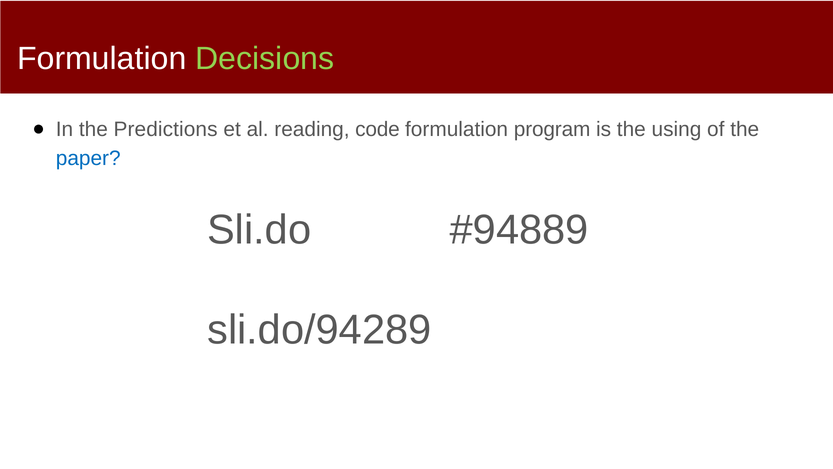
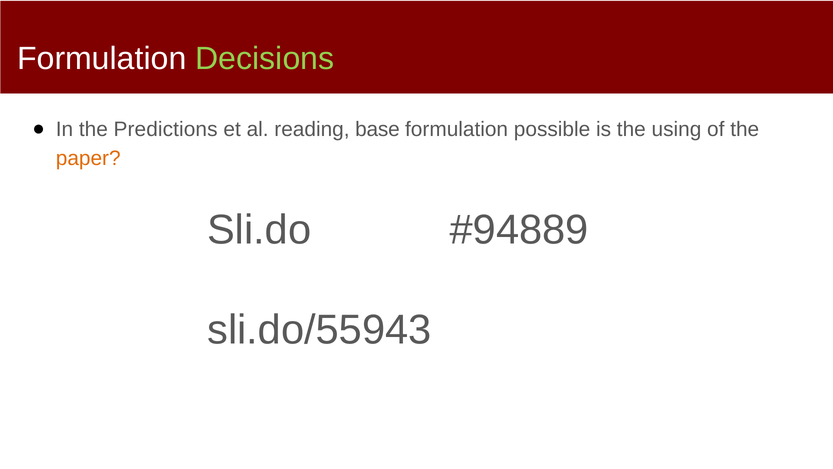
code: code -> base
program: program -> possible
paper colour: blue -> orange
sli.do/94289: sli.do/94289 -> sli.do/55943
